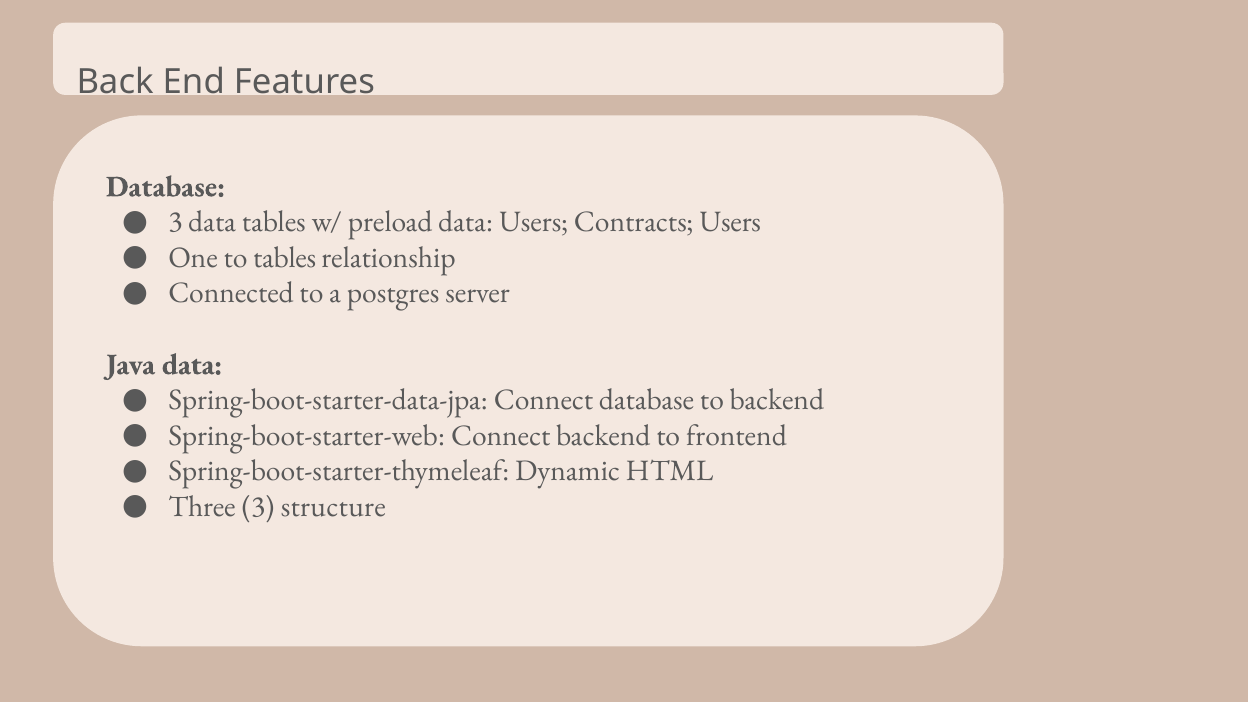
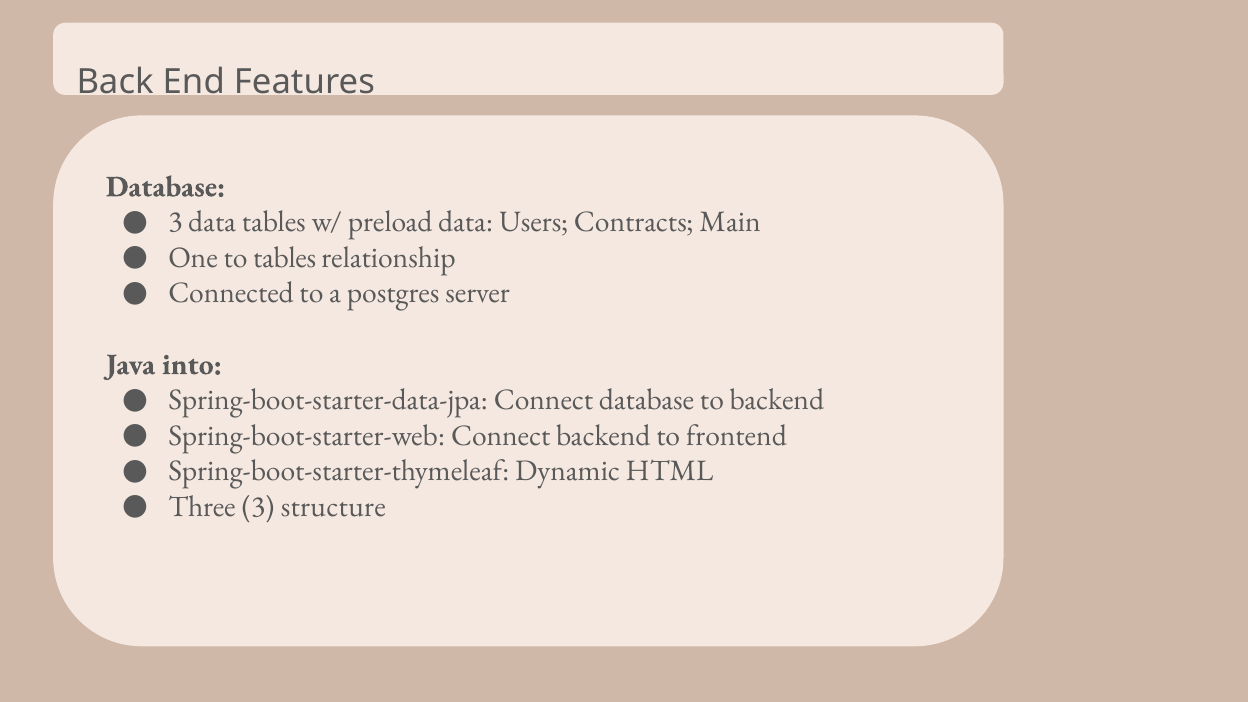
Contracts Users: Users -> Main
Java data: data -> into
